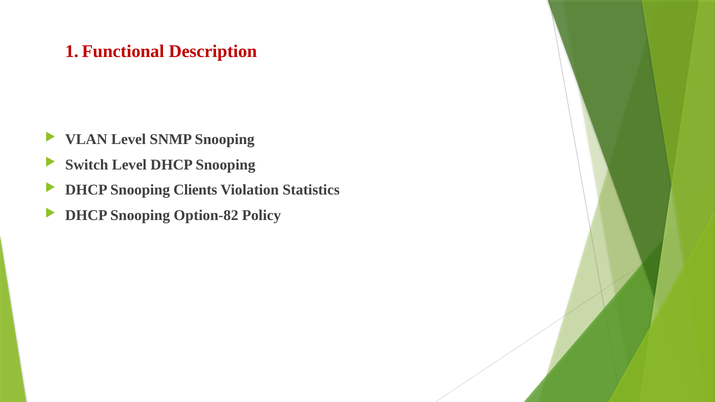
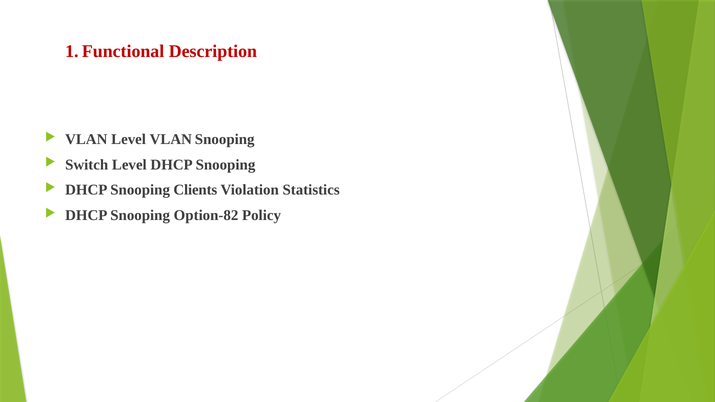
Level SNMP: SNMP -> VLAN
